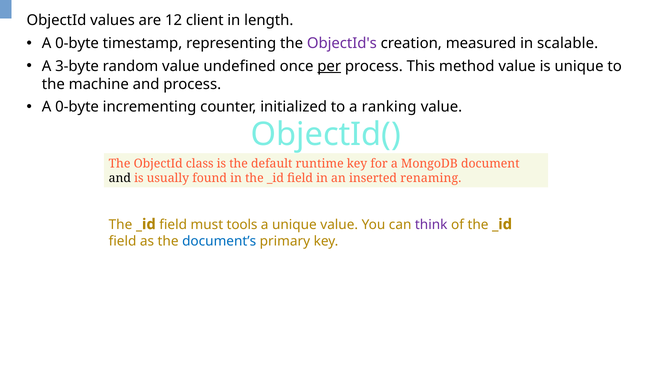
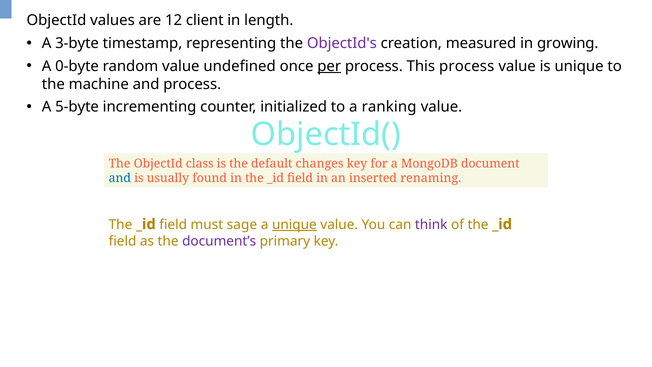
0-byte at (77, 43): 0-byte -> 3-byte
scalable: scalable -> growing
3-byte: 3-byte -> 0-byte
This method: method -> process
0-byte at (77, 107): 0-byte -> 5-byte
runtime: runtime -> changes
and at (120, 178) colour: black -> blue
tools: tools -> sage
unique at (294, 225) underline: none -> present
document’s colour: blue -> purple
